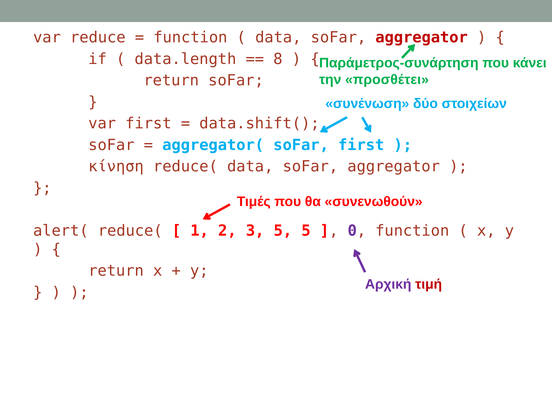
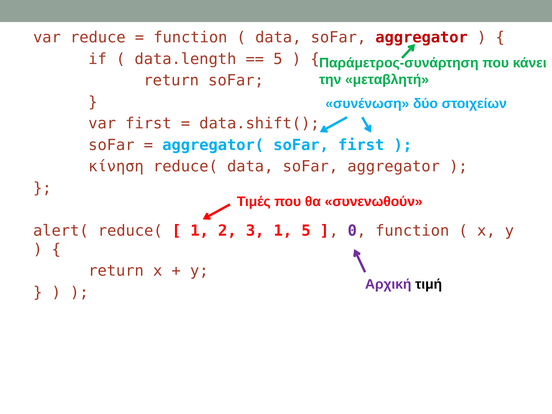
8 at (278, 59): 8 -> 5
προσθέτει: προσθέτει -> μεταβλητή
3 5: 5 -> 1
τιμή colour: red -> black
